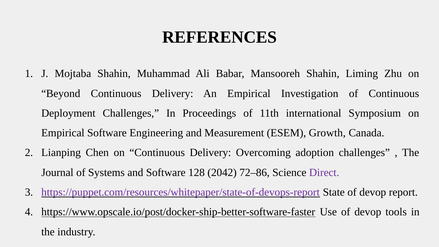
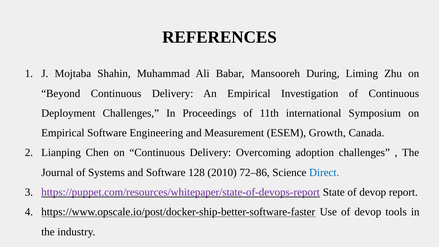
Mansooreh Shahin: Shahin -> During
2042: 2042 -> 2010
Direct colour: purple -> blue
